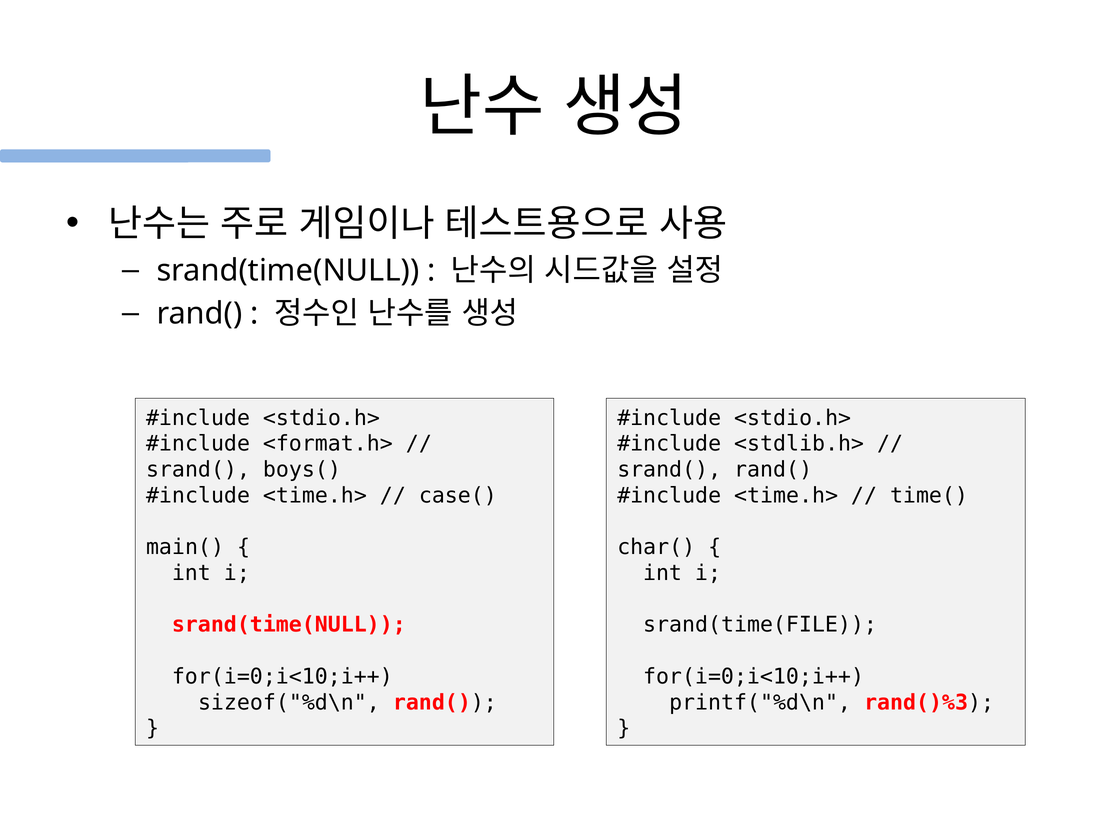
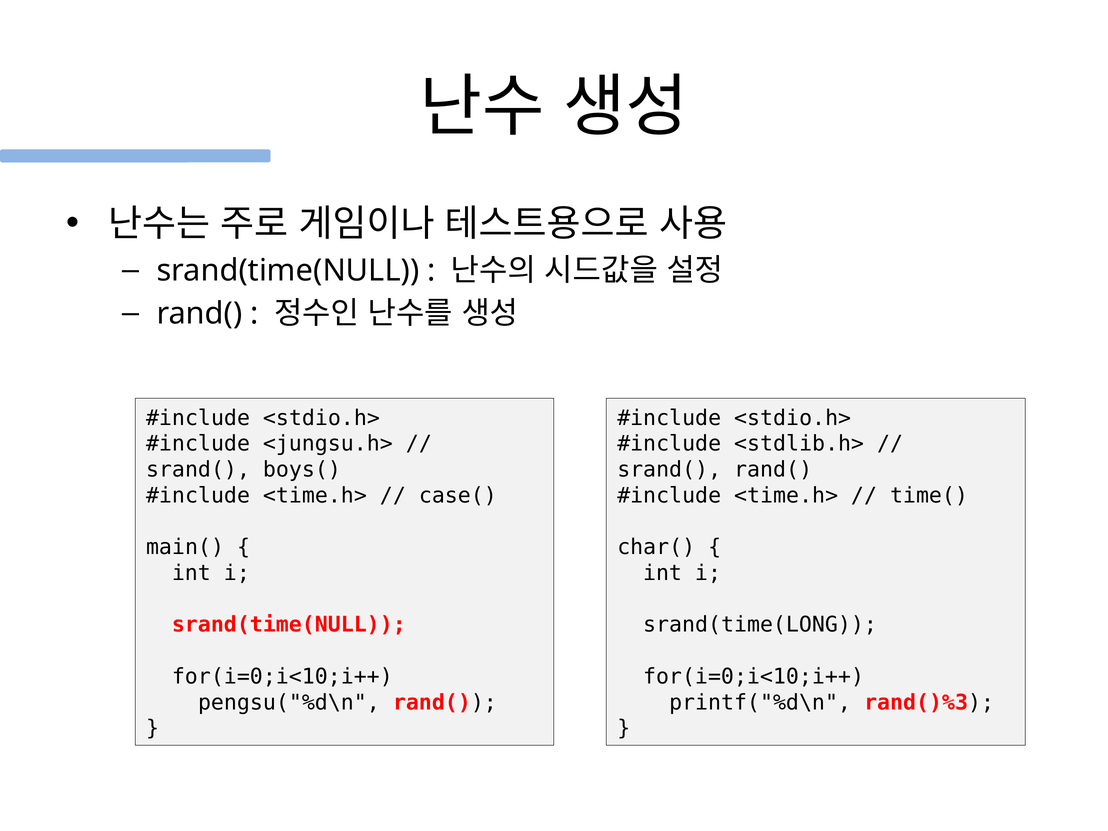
<format.h>: <format.h> -> <jungsu.h>
srand(time(FILE: srand(time(FILE -> srand(time(LONG
sizeof("%d\n: sizeof("%d\n -> pengsu("%d\n
